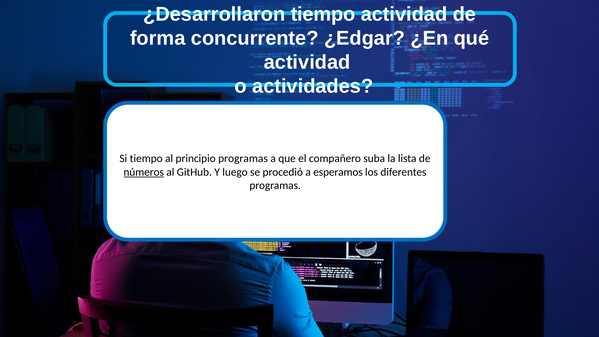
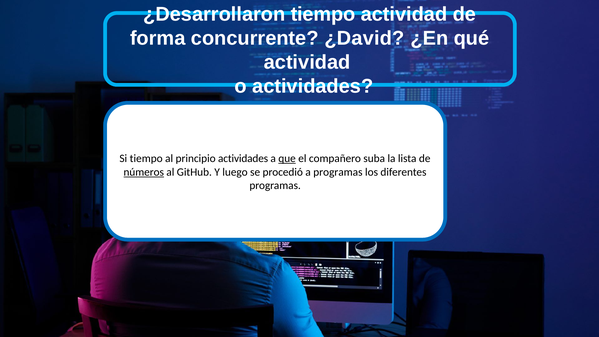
¿Edgar: ¿Edgar -> ¿David
principio programas: programas -> actividades
que underline: none -> present
a esperamos: esperamos -> programas
